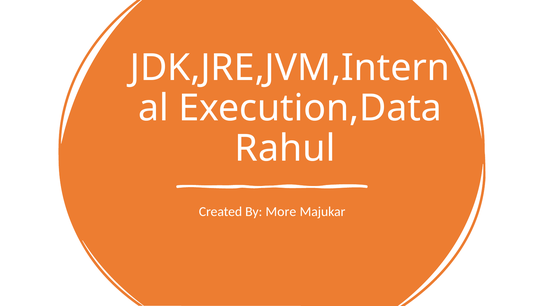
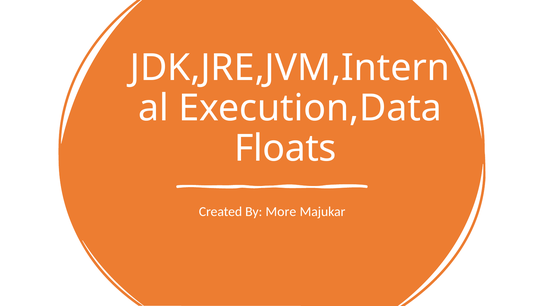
Rahul at (285, 148): Rahul -> Floats
